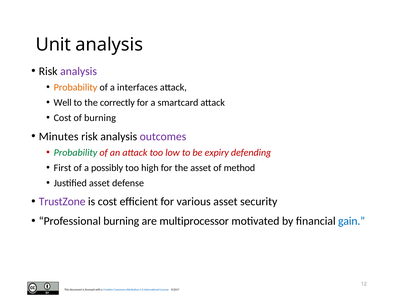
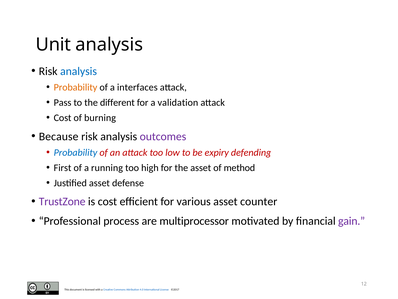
analysis at (79, 71) colour: purple -> blue
Well: Well -> Pass
correctly: correctly -> different
smartcard: smartcard -> validation
Minutes: Minutes -> Because
Probability at (76, 152) colour: green -> blue
possibly: possibly -> running
security: security -> counter
Professional burning: burning -> process
gain colour: blue -> purple
